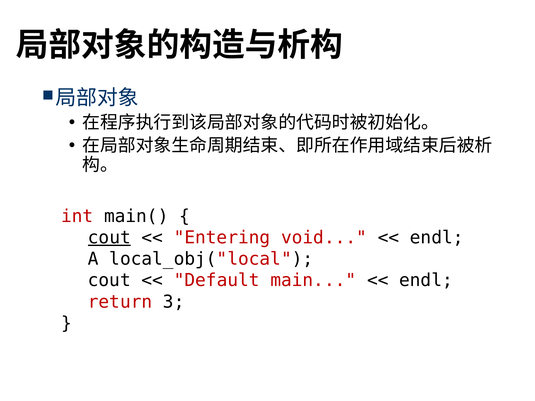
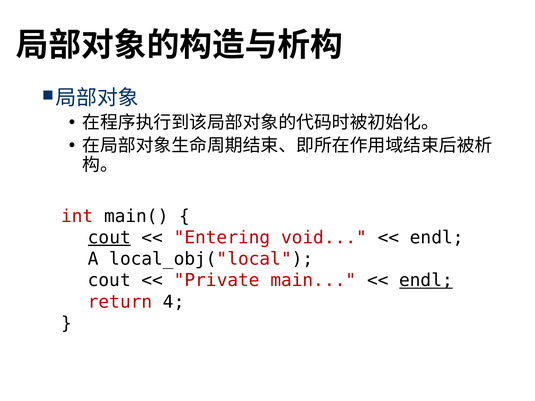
Default: Default -> Private
endl at (426, 281) underline: none -> present
3: 3 -> 4
